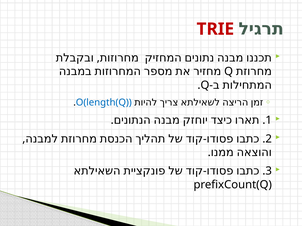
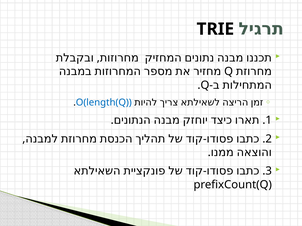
TRIE colour: red -> black
